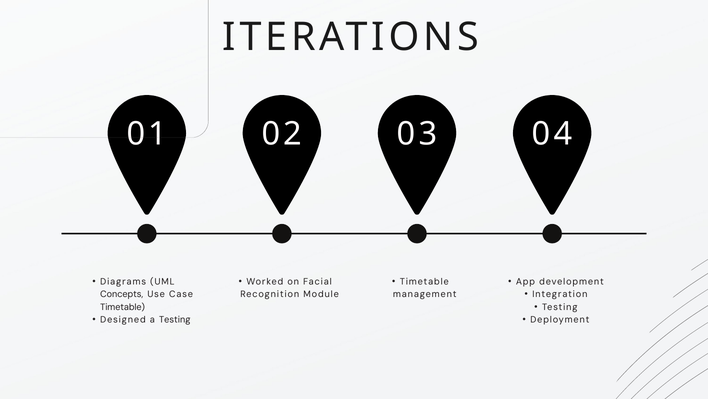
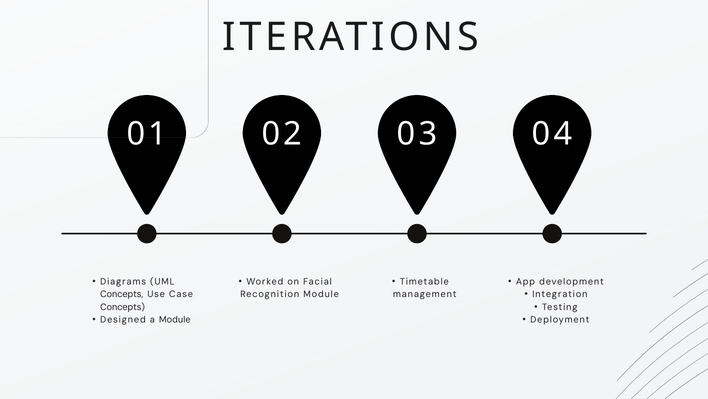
Timetable at (123, 306): Timetable -> Concepts
a Testing: Testing -> Module
